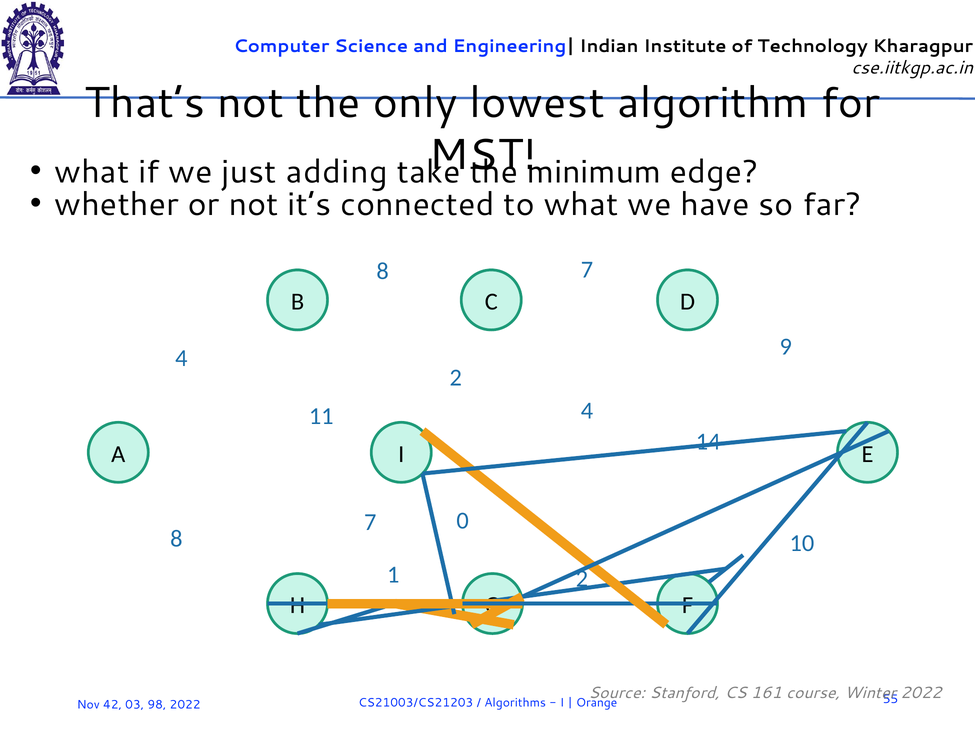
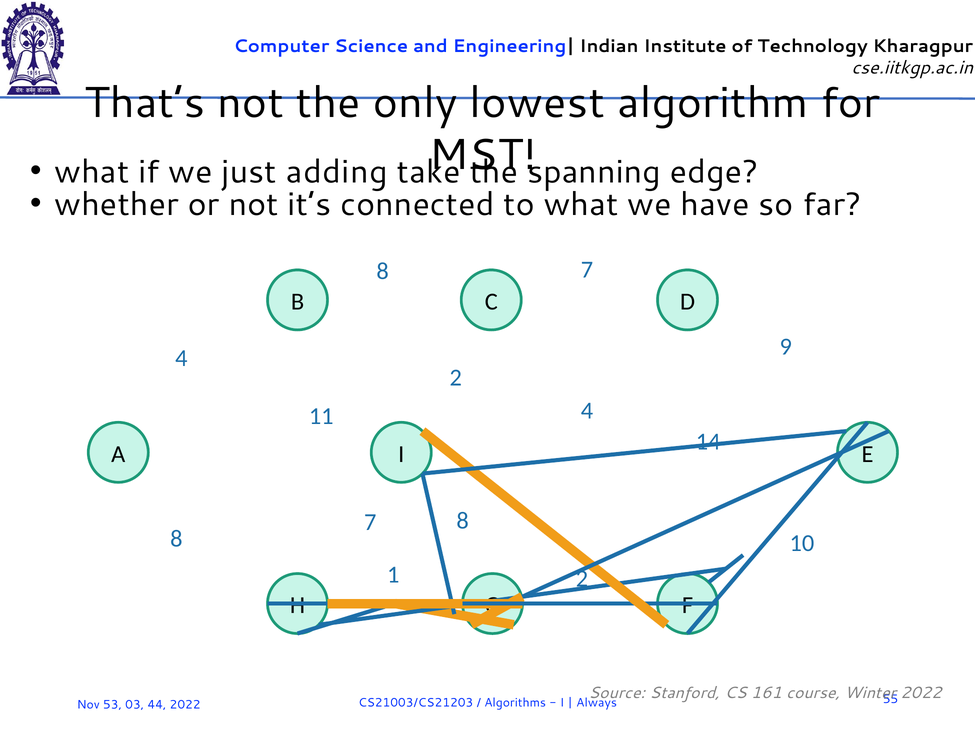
minimum: minimum -> spanning
7 0: 0 -> 8
42: 42 -> 53
98: 98 -> 44
Orange: Orange -> Always
